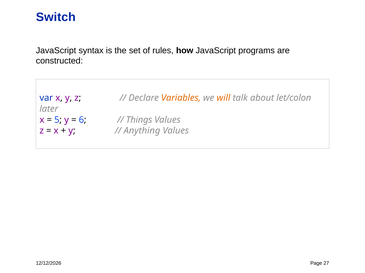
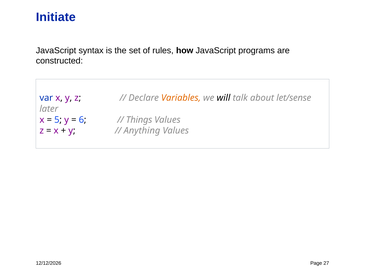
Switch: Switch -> Initiate
will colour: orange -> black
let/colon: let/colon -> let/sense
